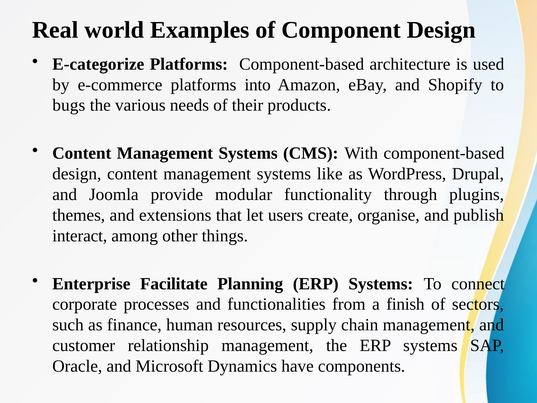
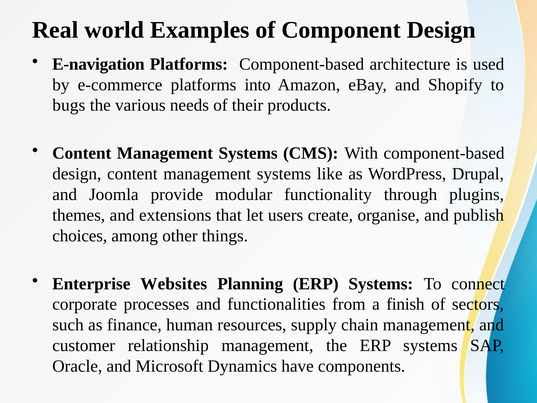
E-categorize: E-categorize -> E-navigation
interact: interact -> choices
Facilitate: Facilitate -> Websites
